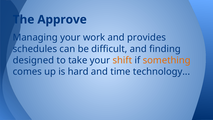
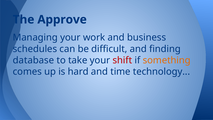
provides: provides -> business
designed: designed -> database
shift colour: orange -> red
